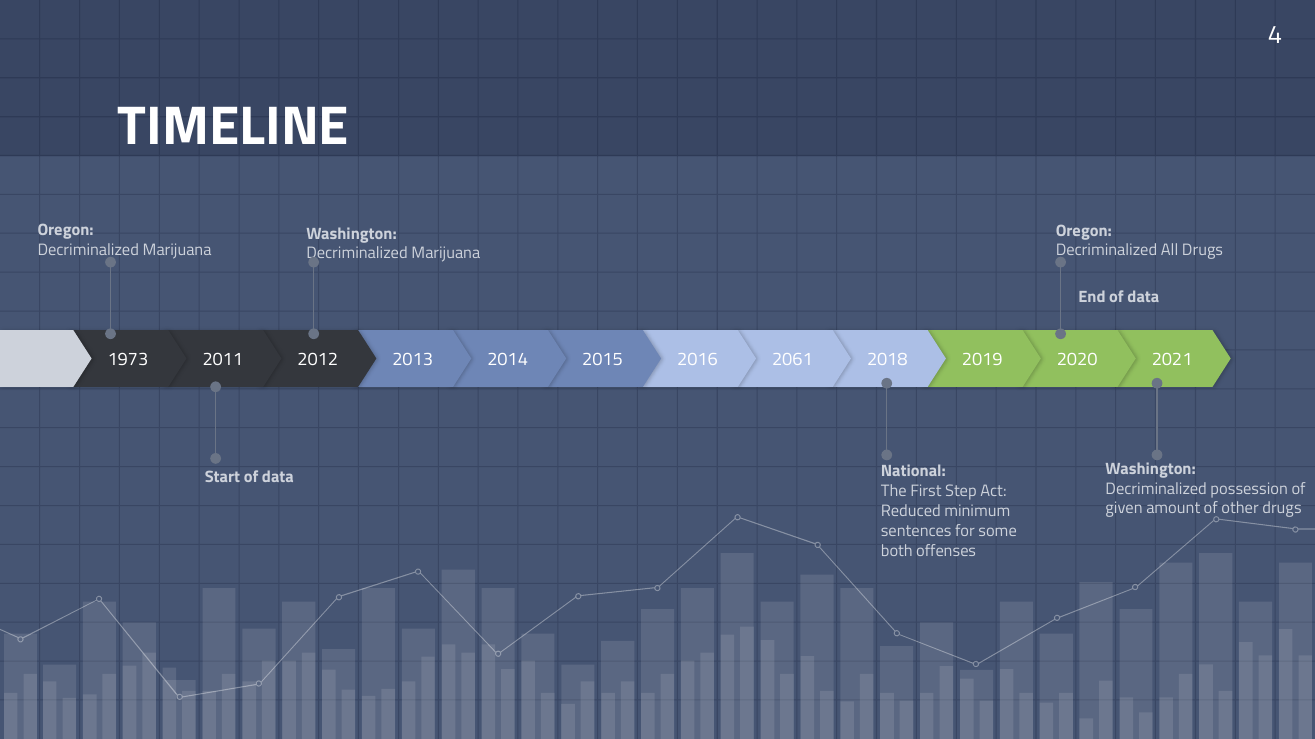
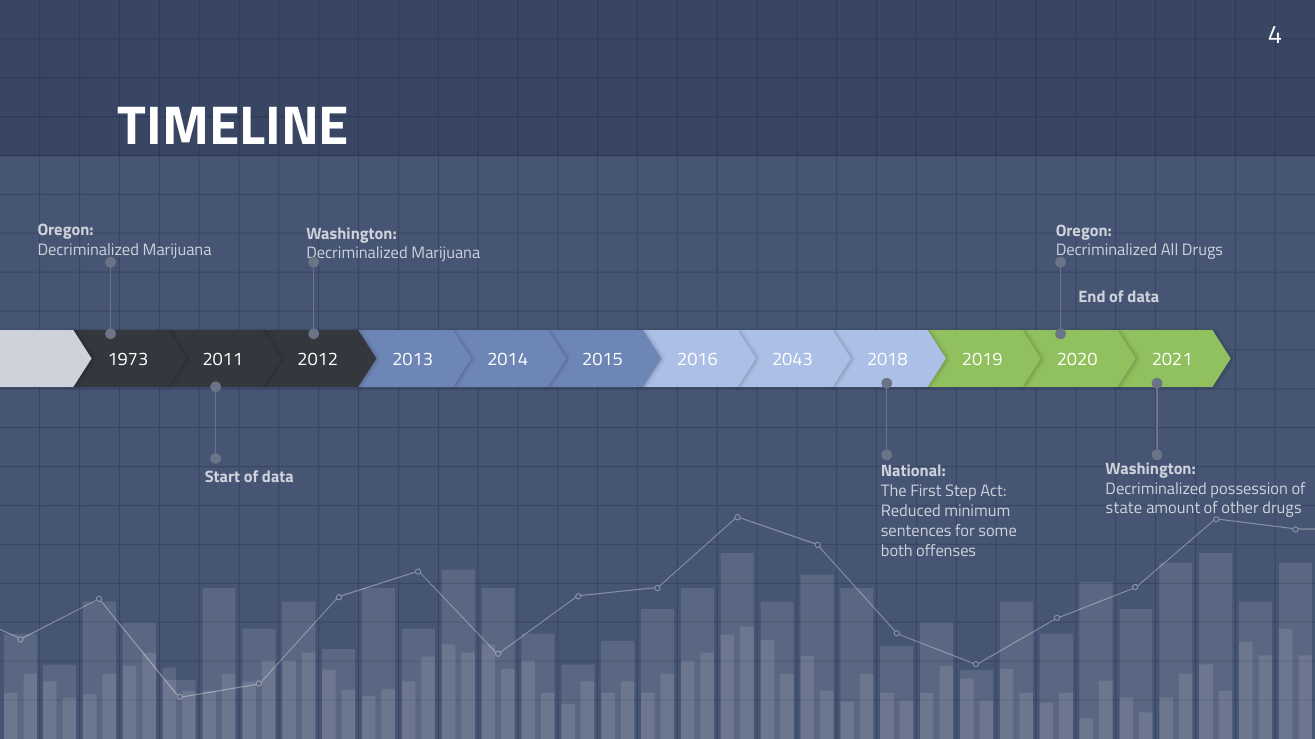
2061: 2061 -> 2043
given: given -> state
